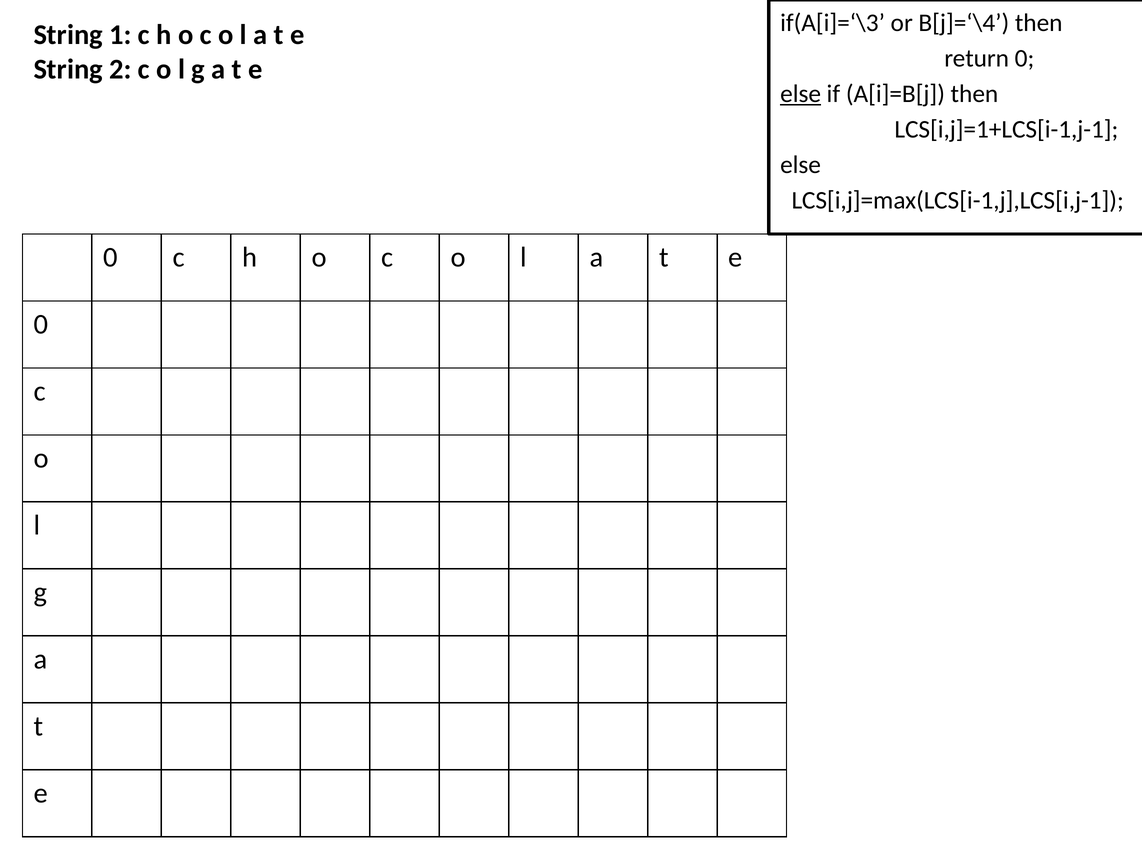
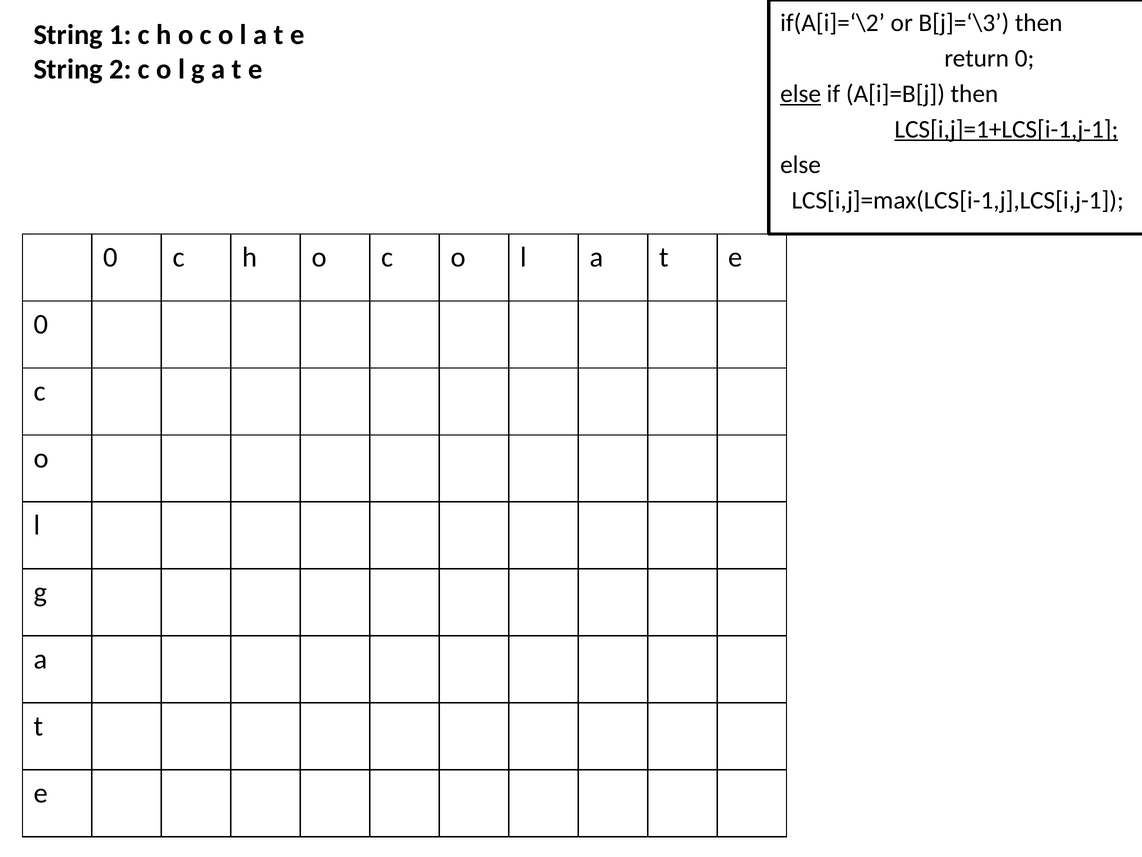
if(A[i]=‘\3: if(A[i]=‘\3 -> if(A[i]=‘\2
B[j]=‘\4: B[j]=‘\4 -> B[j]=‘\3
LCS[i,j]=1+LCS[i-1,j-1 underline: none -> present
